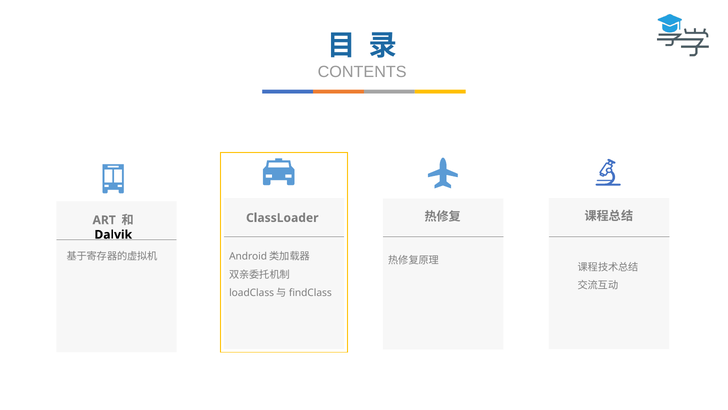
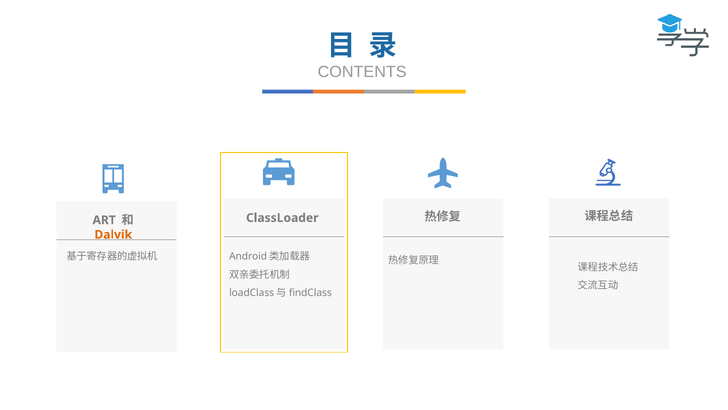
Dalvik colour: black -> orange
